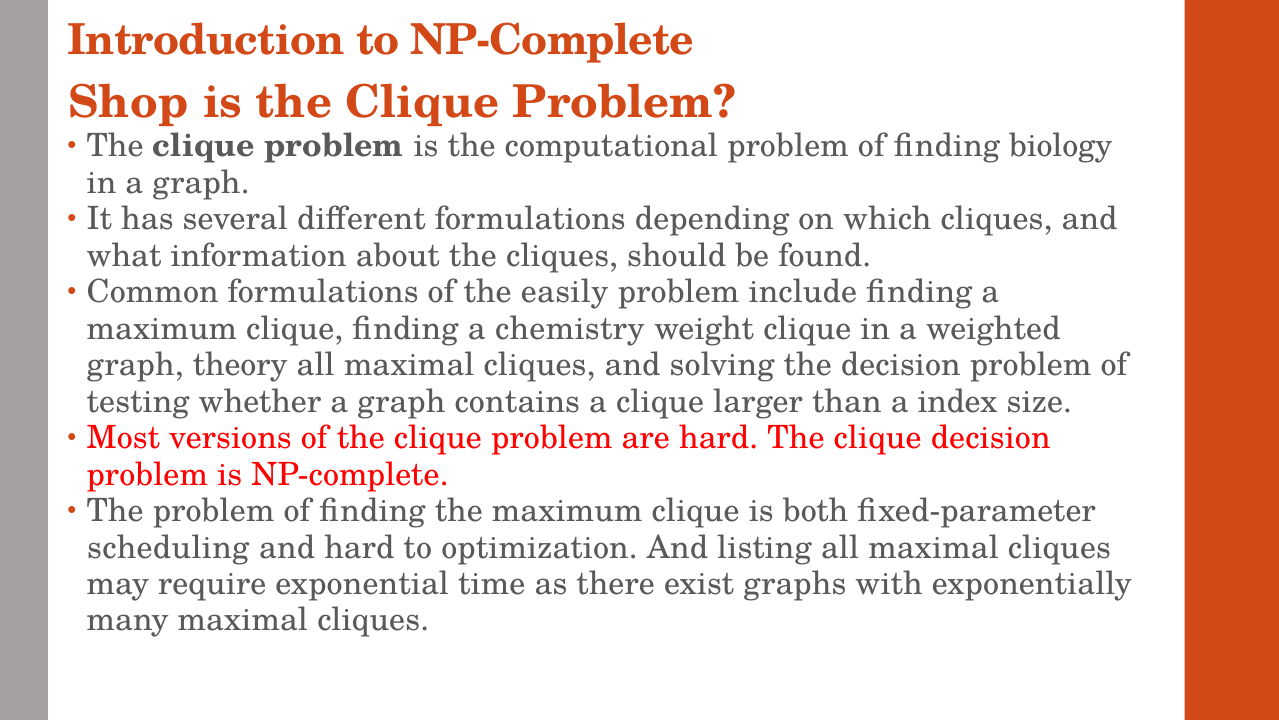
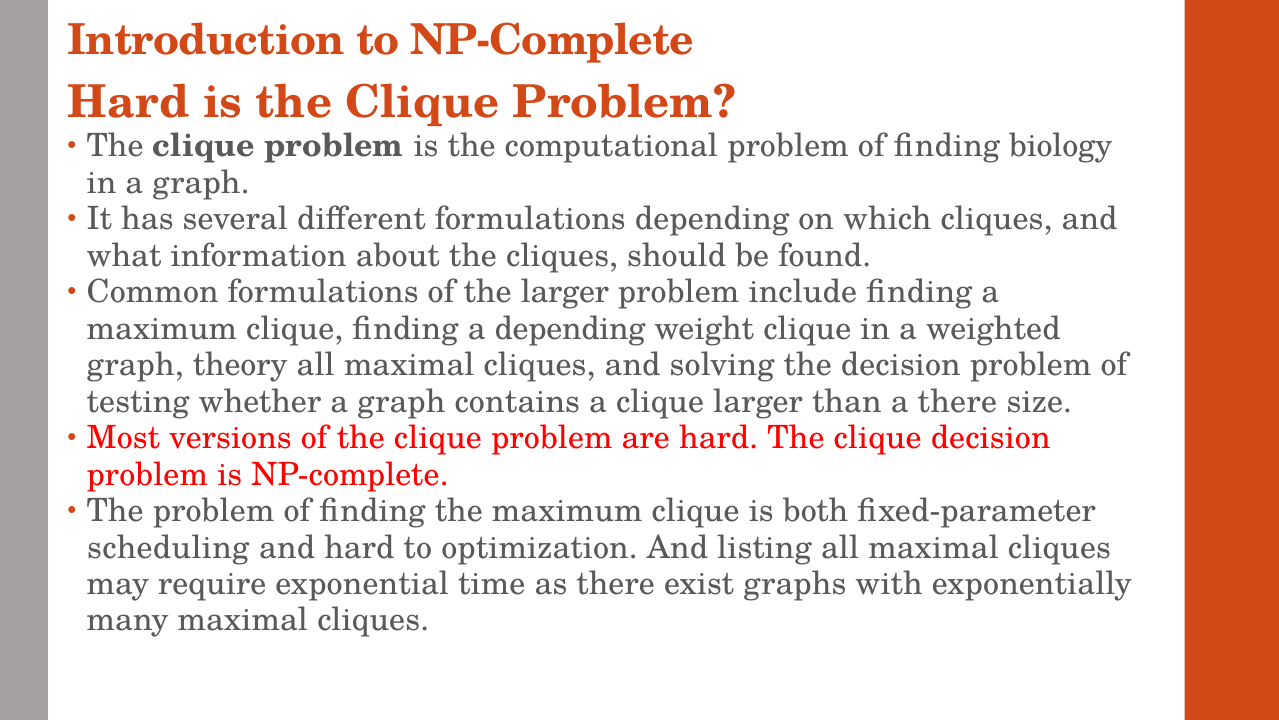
Shop at (128, 102): Shop -> Hard
the easily: easily -> larger
a chemistry: chemistry -> depending
a index: index -> there
